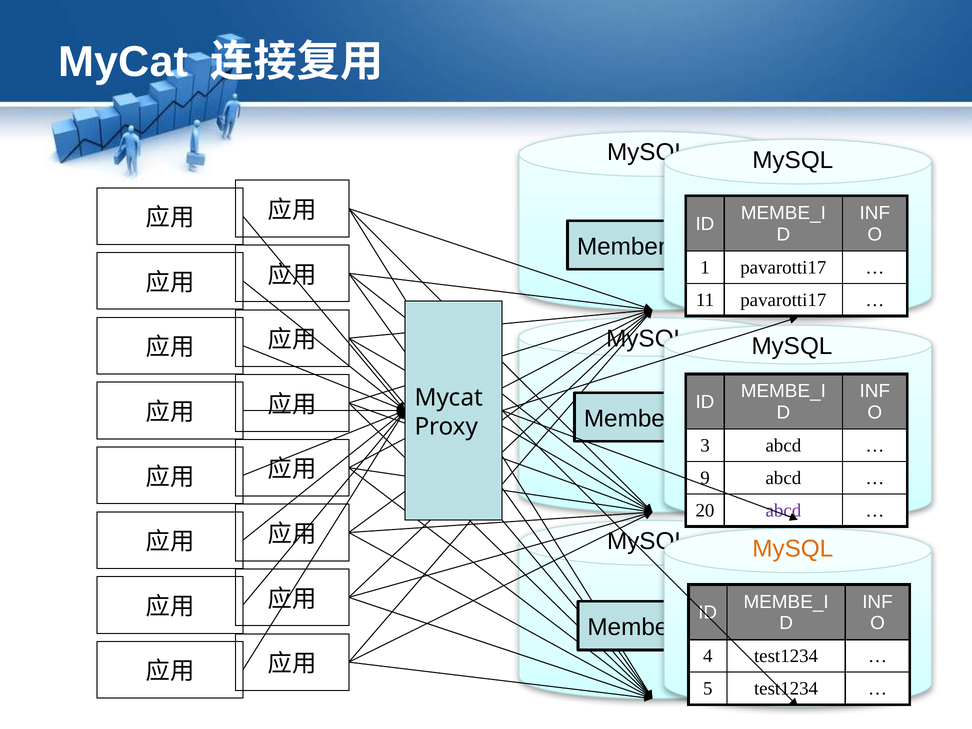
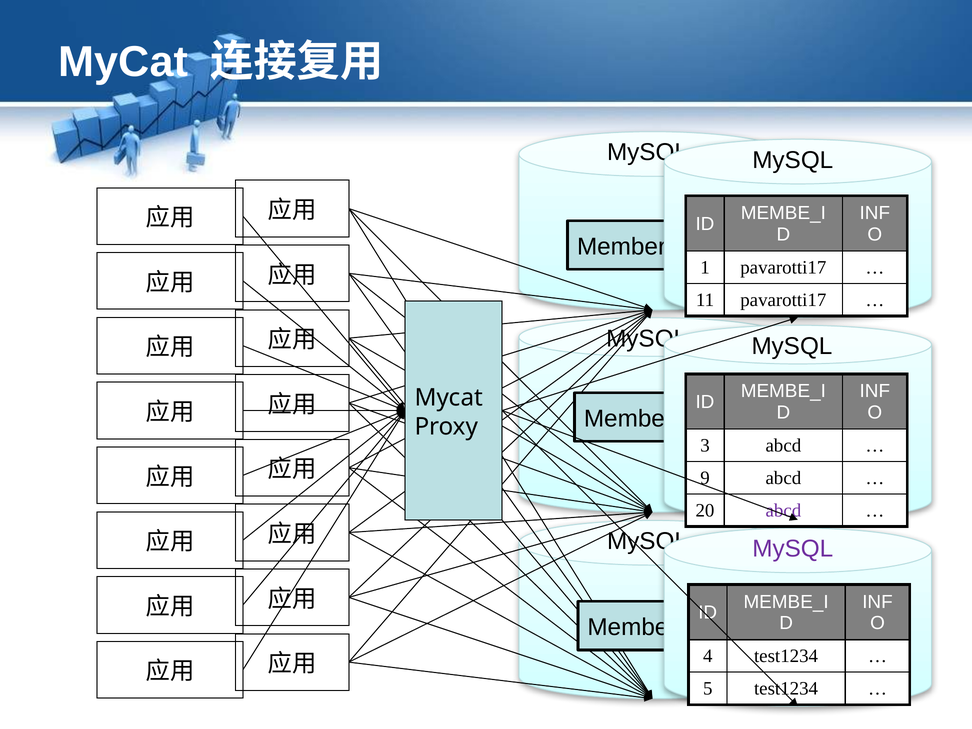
MySQL at (793, 549) colour: orange -> purple
